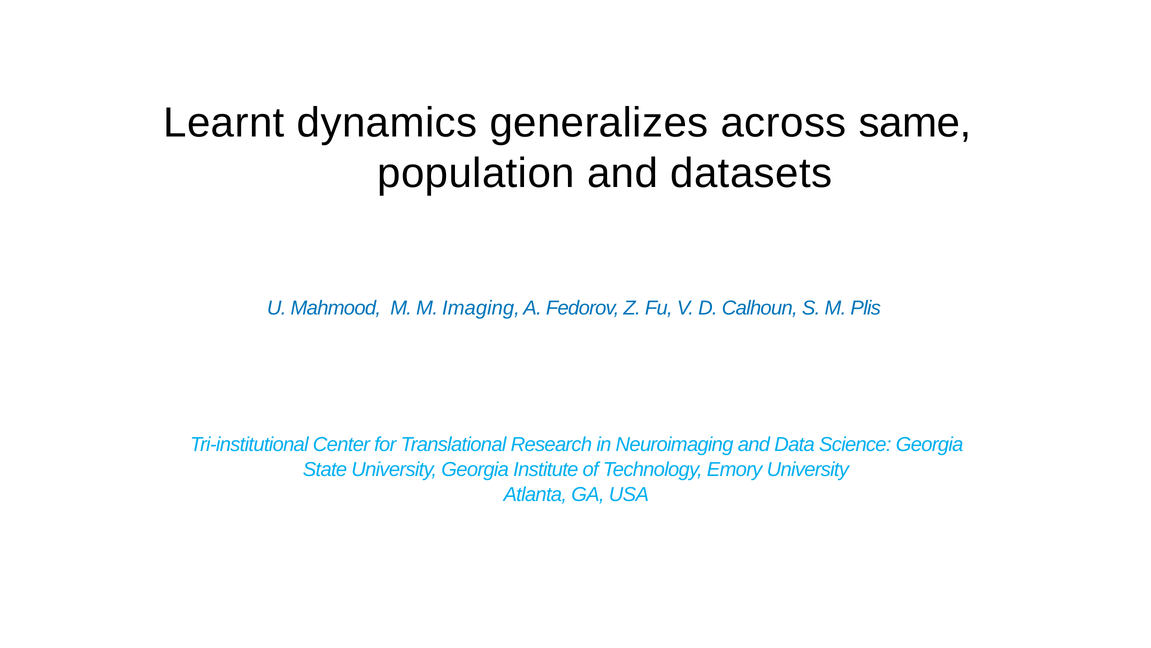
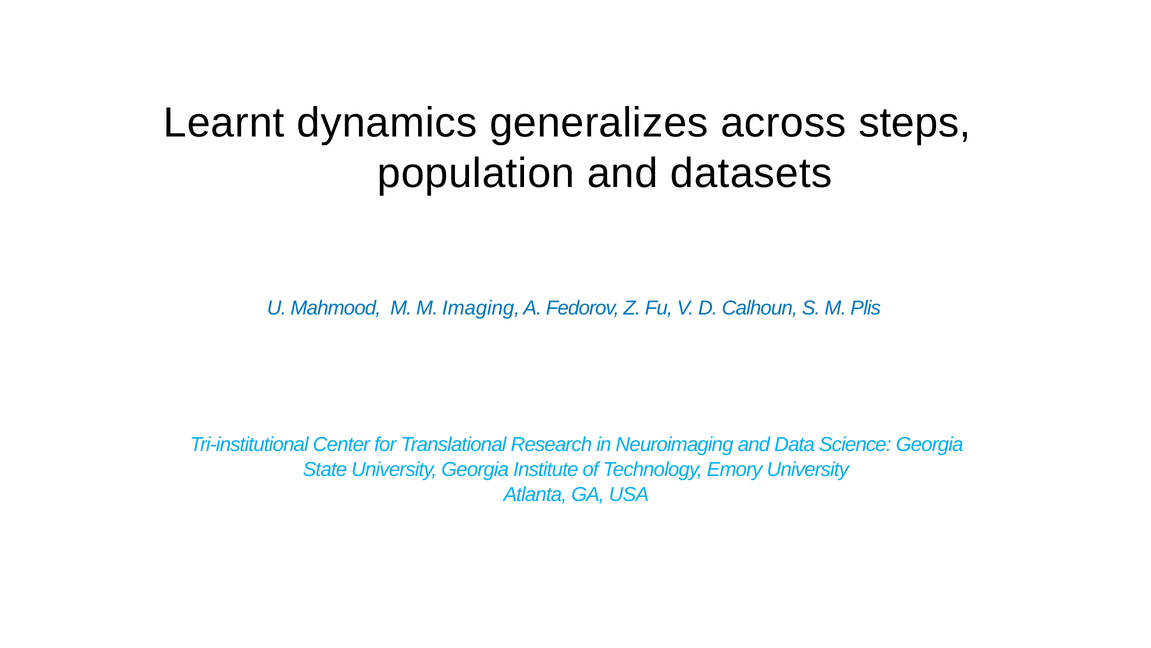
same: same -> steps
